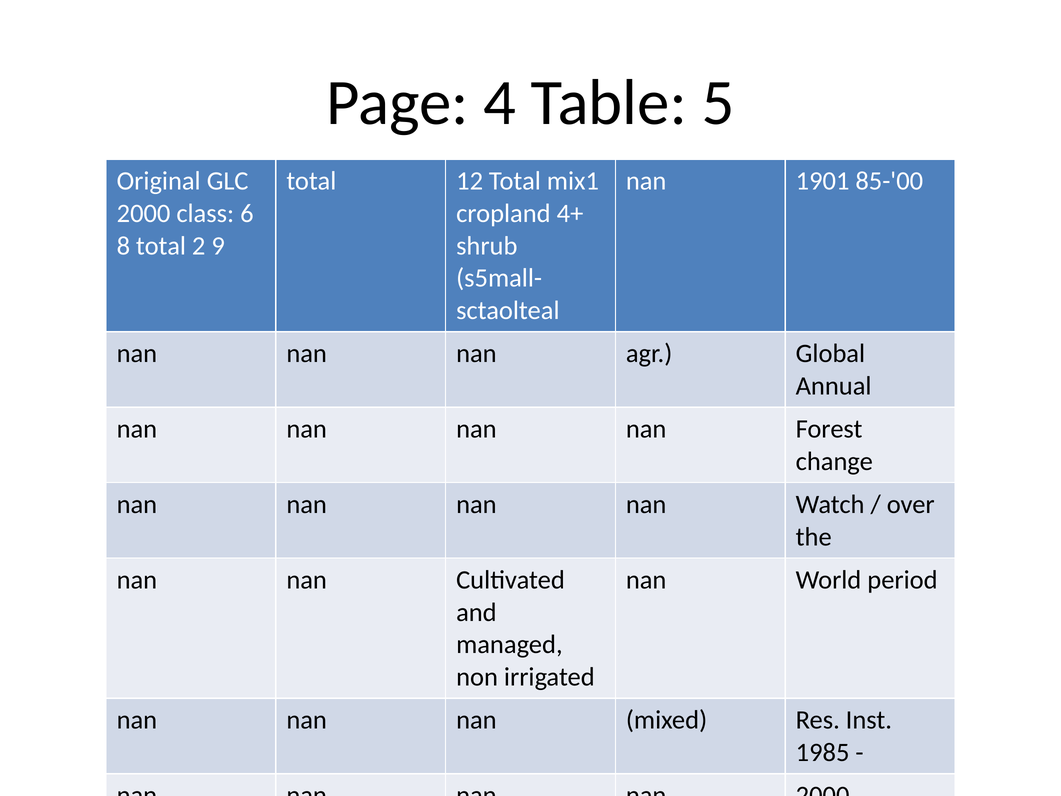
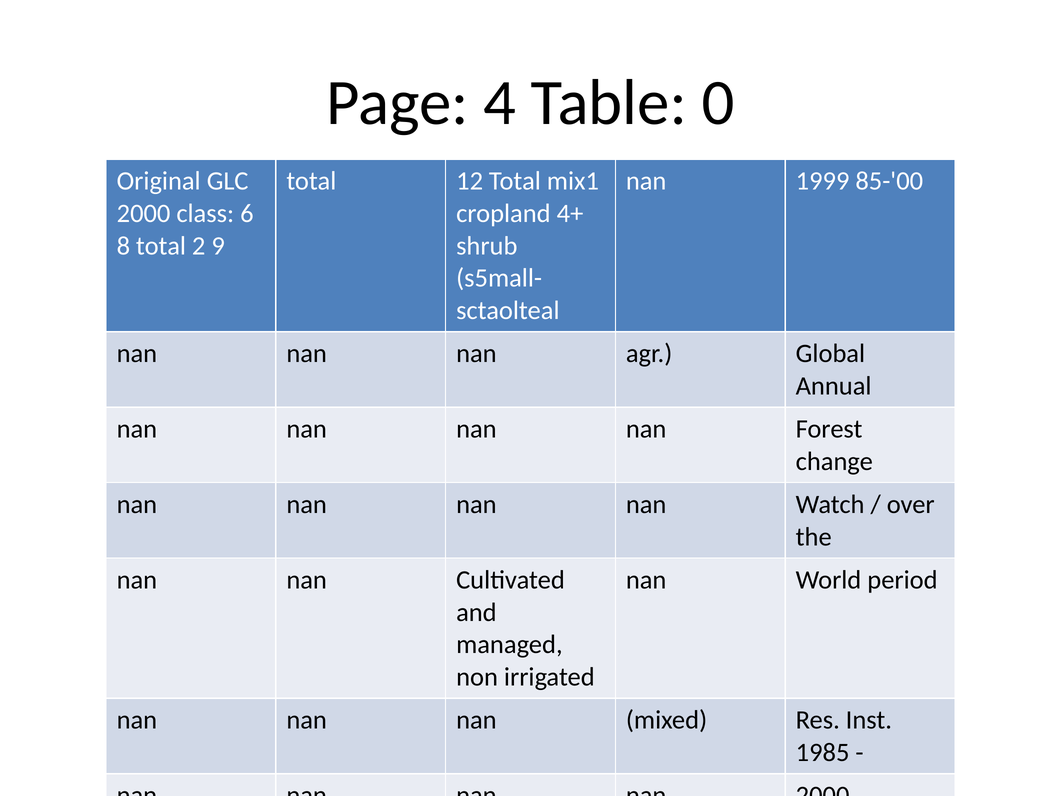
Table 5: 5 -> 0
1901: 1901 -> 1999
